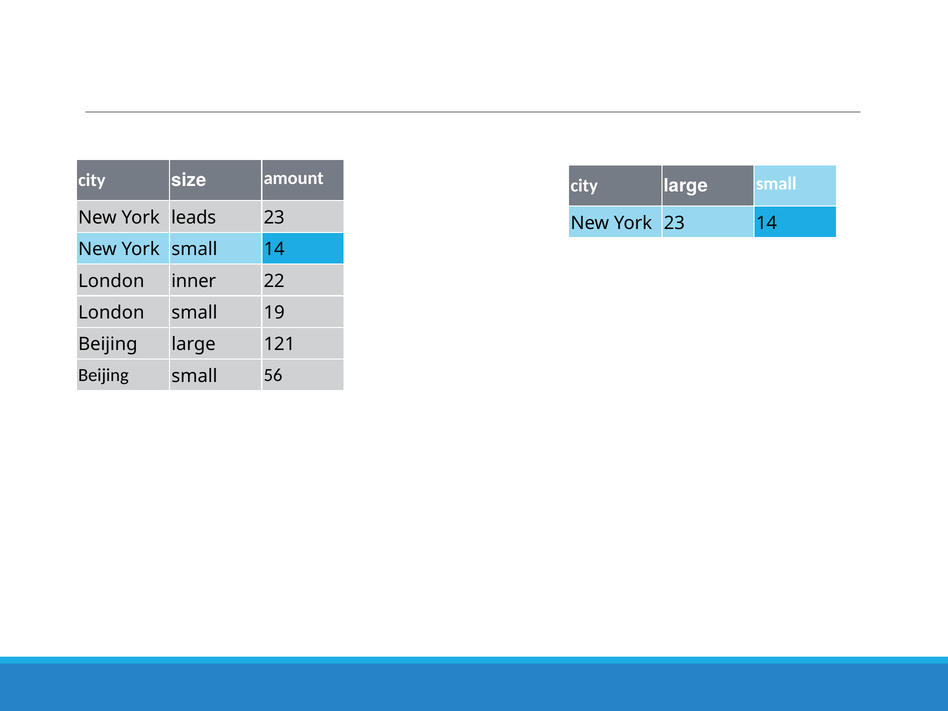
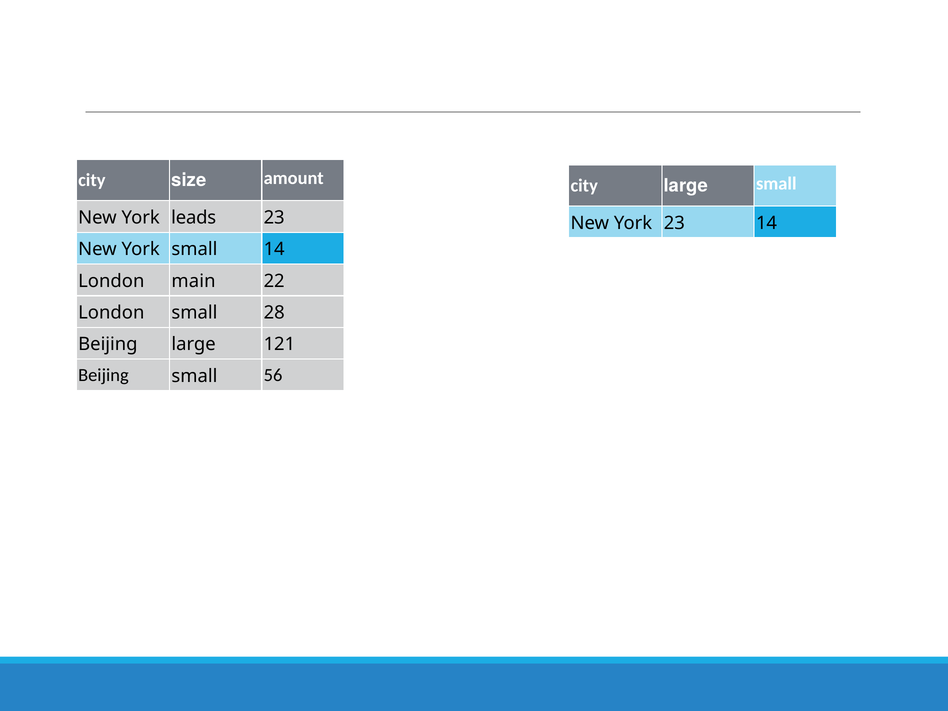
inner: inner -> main
19: 19 -> 28
